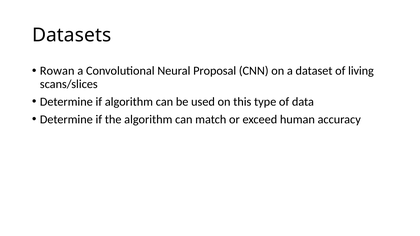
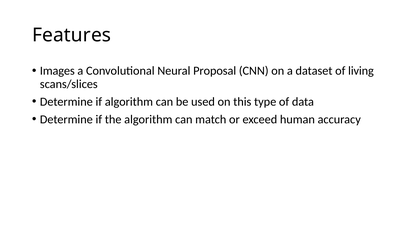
Datasets: Datasets -> Features
Rowan: Rowan -> Images
